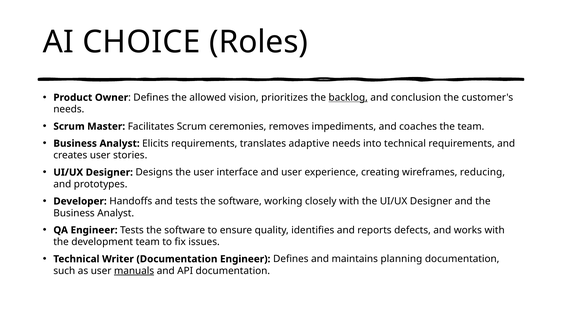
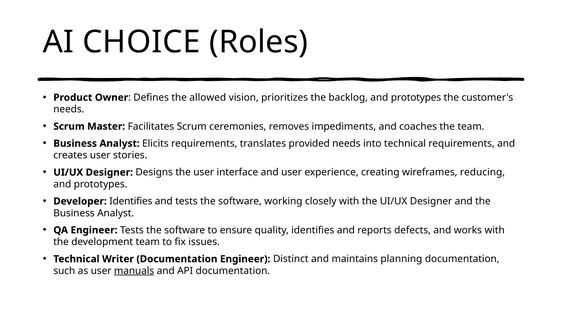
backlog underline: present -> none
conclusion at (416, 98): conclusion -> prototypes
adaptive: adaptive -> provided
Developer Handoffs: Handoffs -> Identifies
Engineer Defines: Defines -> Distinct
